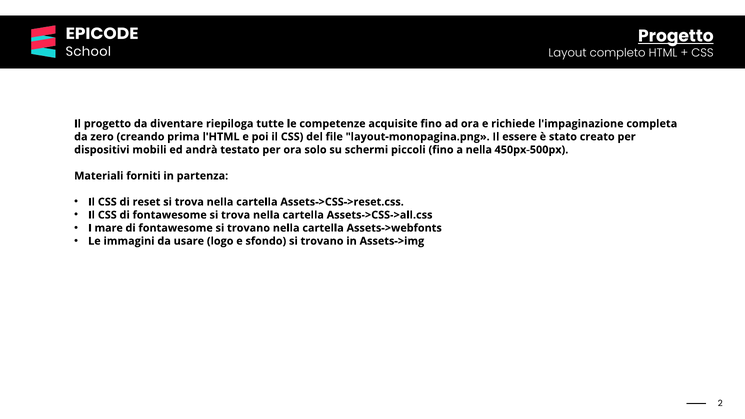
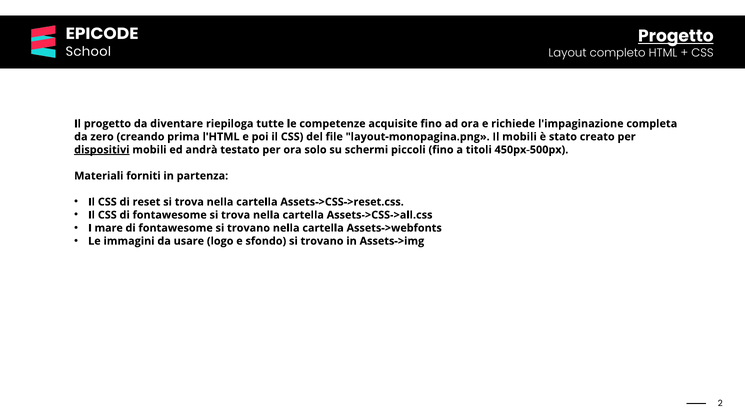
Il essere: essere -> mobili
dispositivi underline: none -> present
a nella: nella -> titoli
